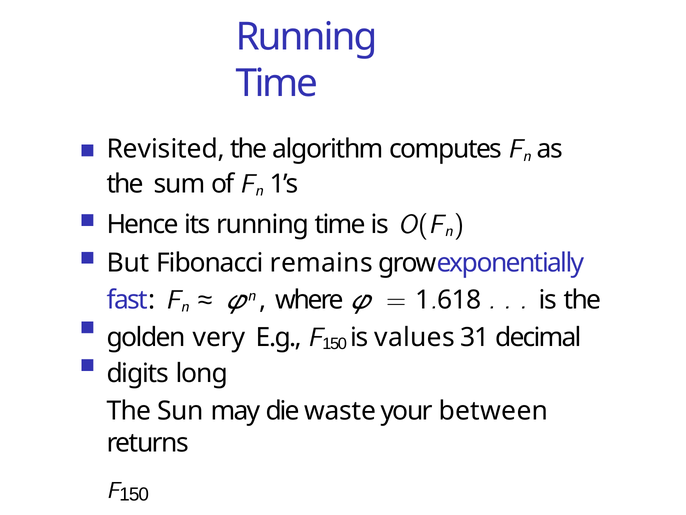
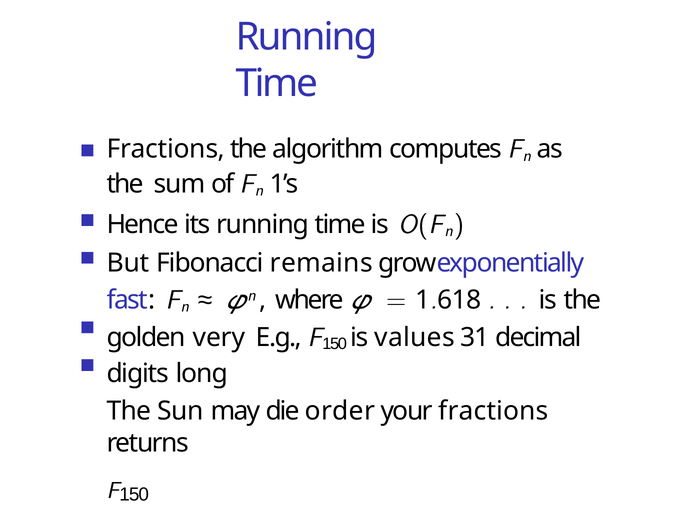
Revisited at (166, 149): Revisited -> Fractions
waste: waste -> order
your between: between -> fractions
